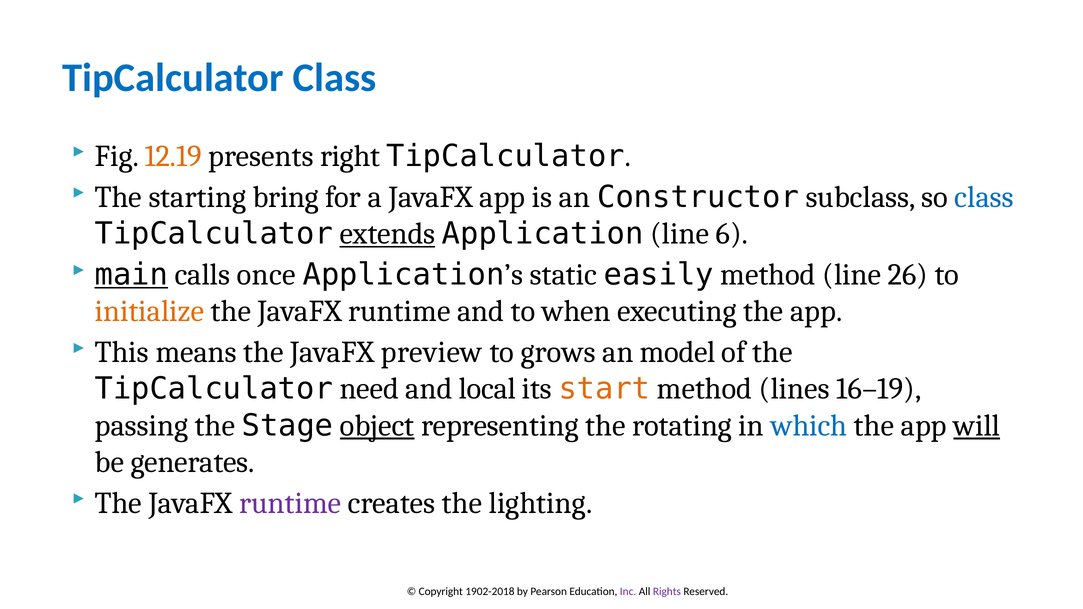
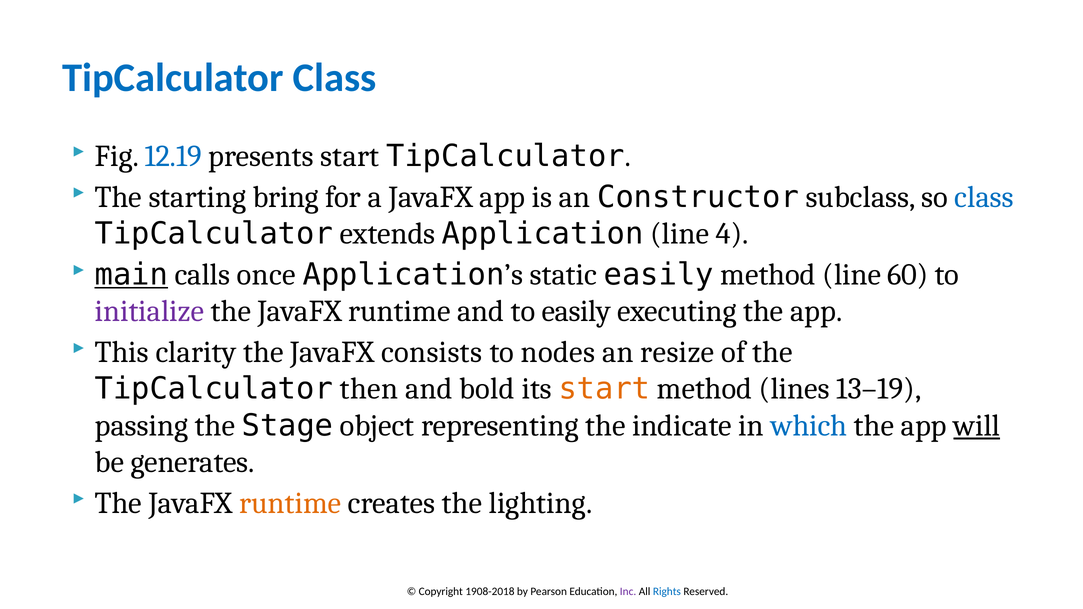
12.19 colour: orange -> blue
presents right: right -> start
extends underline: present -> none
6: 6 -> 4
26: 26 -> 60
initialize colour: orange -> purple
to when: when -> easily
means: means -> clarity
preview: preview -> consists
grows: grows -> nodes
model: model -> resize
need: need -> then
local: local -> bold
16–19: 16–19 -> 13–19
object underline: present -> none
rotating: rotating -> indicate
runtime at (290, 503) colour: purple -> orange
1902-2018: 1902-2018 -> 1908-2018
Rights colour: purple -> blue
